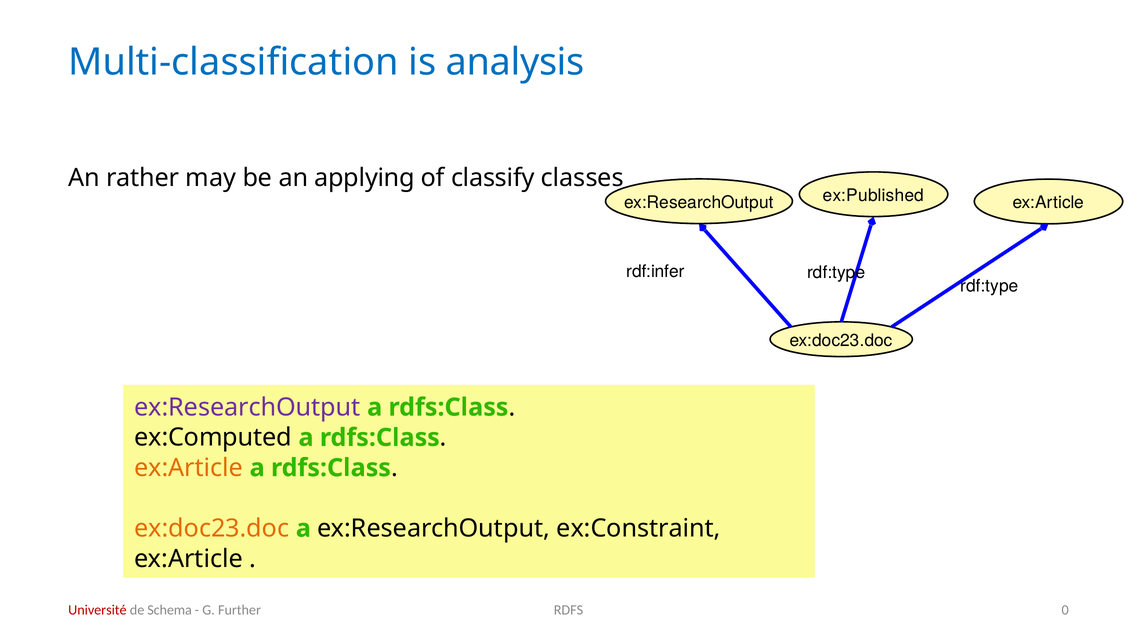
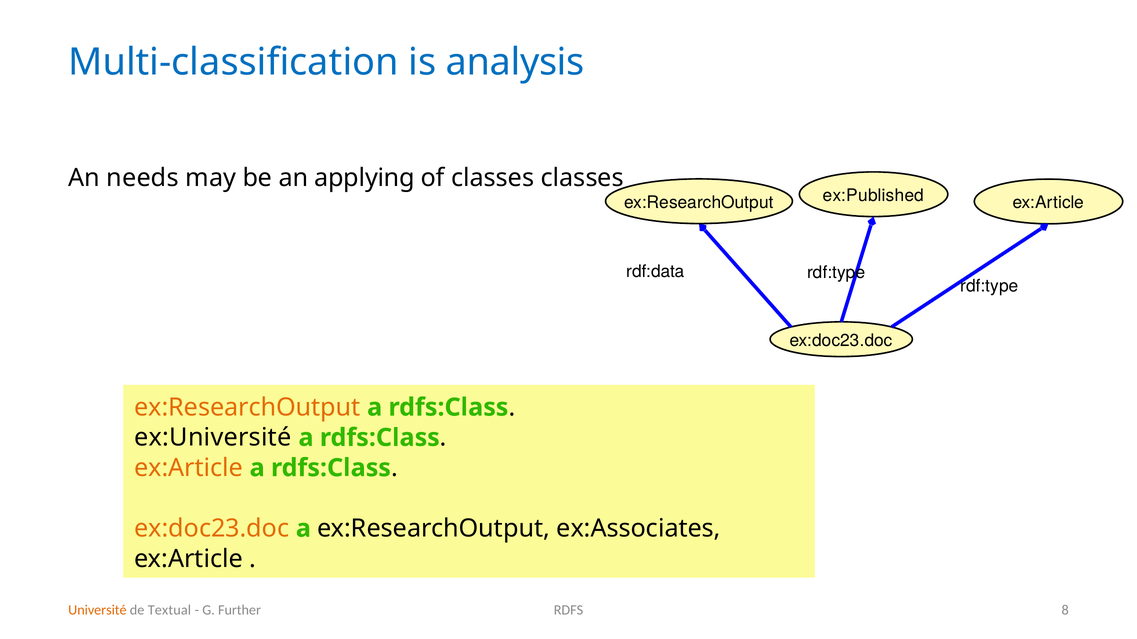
rather: rather -> needs
of classify: classify -> classes
rdf:infer: rdf:infer -> rdf:data
ex:ResearchOutput at (247, 408) colour: purple -> orange
ex:Computed: ex:Computed -> ex:Université
ex:Constraint: ex:Constraint -> ex:Associates
Université colour: red -> orange
Schema: Schema -> Textual
0: 0 -> 8
